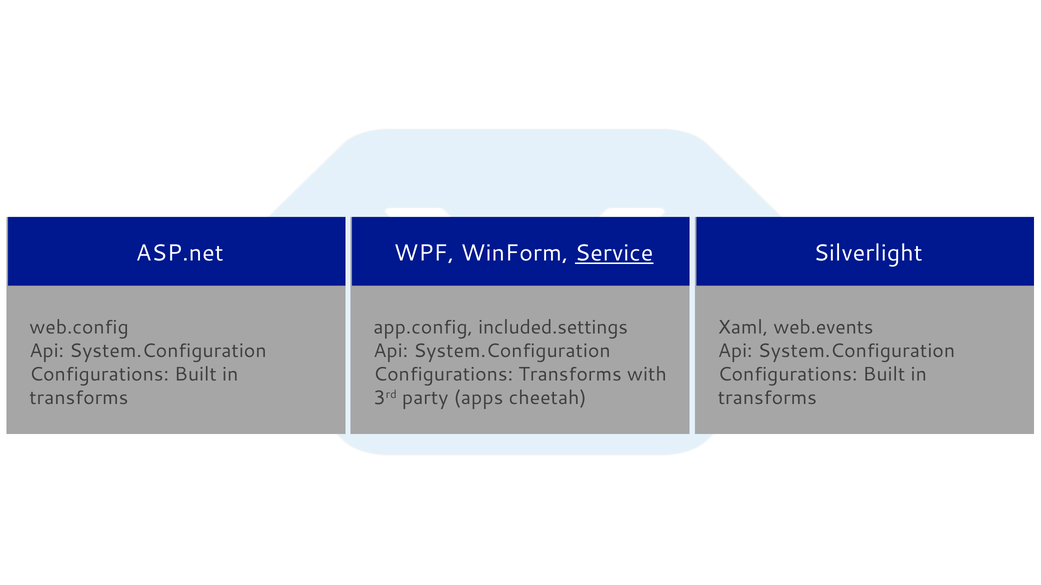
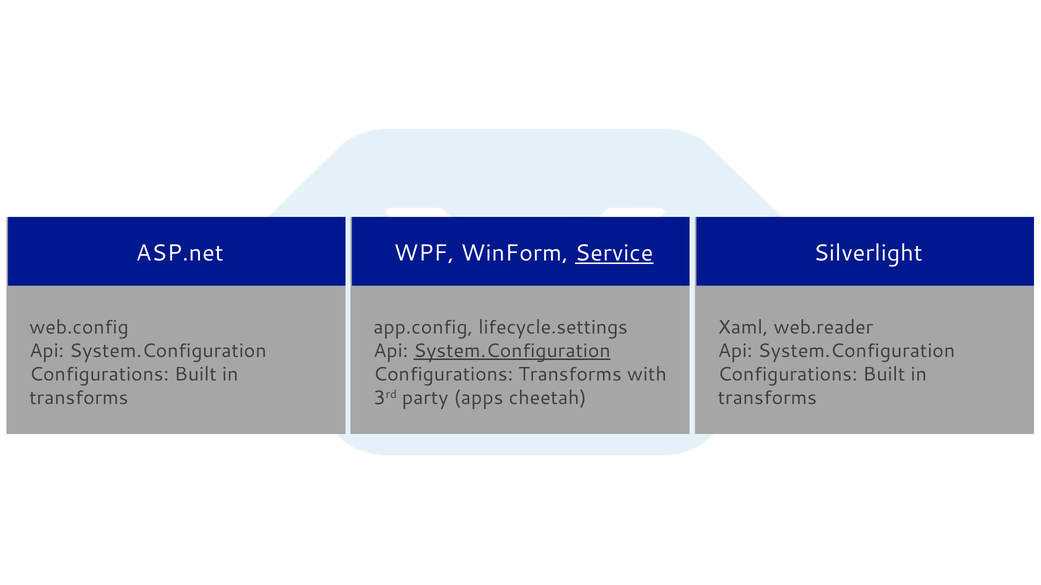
included.settings: included.settings -> lifecycle.settings
web.events: web.events -> web.reader
System.Configuration at (512, 351) underline: none -> present
